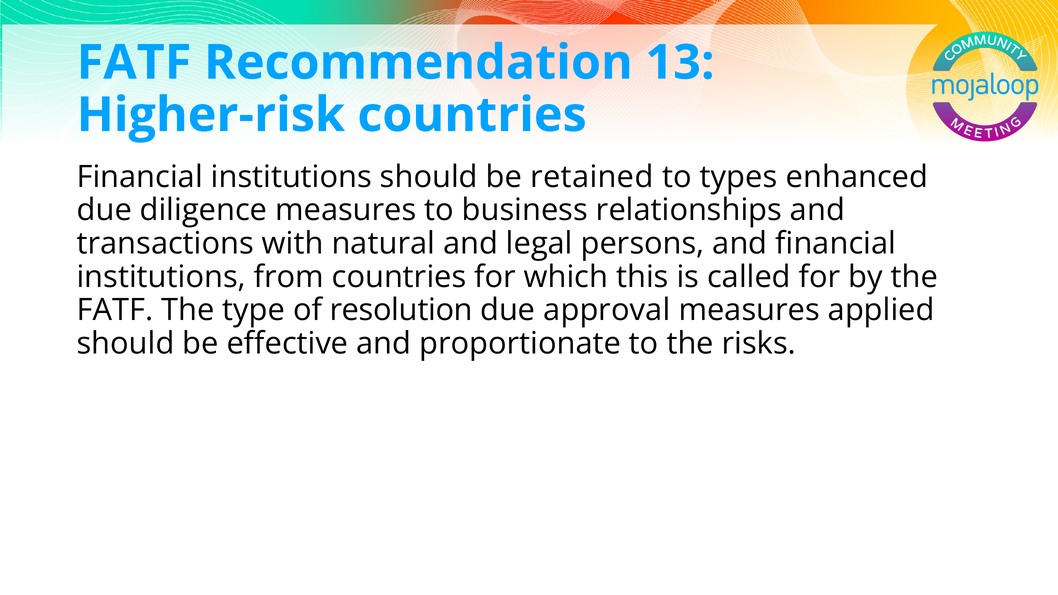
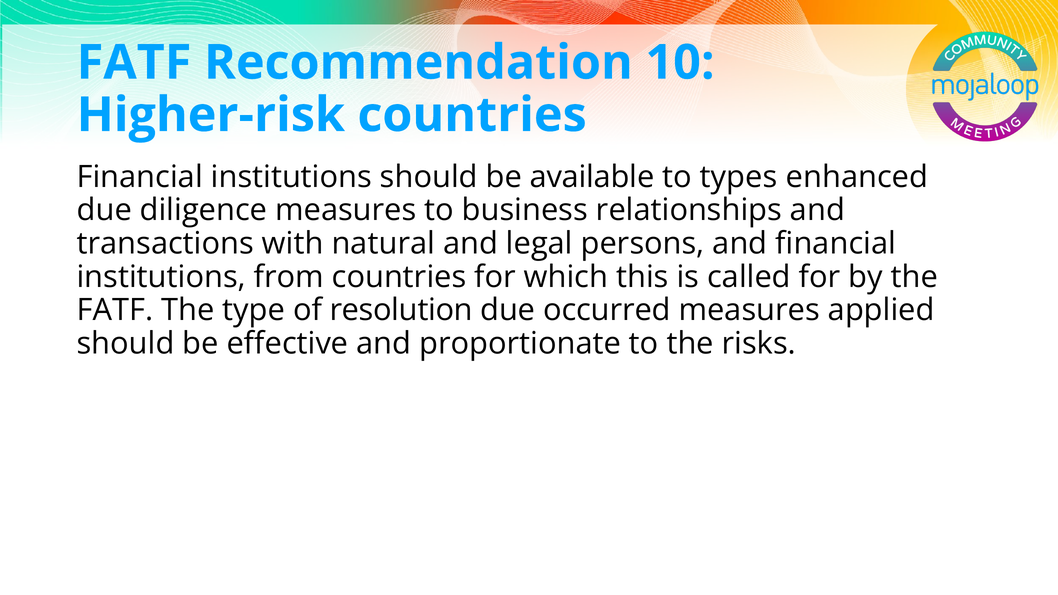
13: 13 -> 10
retained: retained -> available
approval: approval -> occurred
